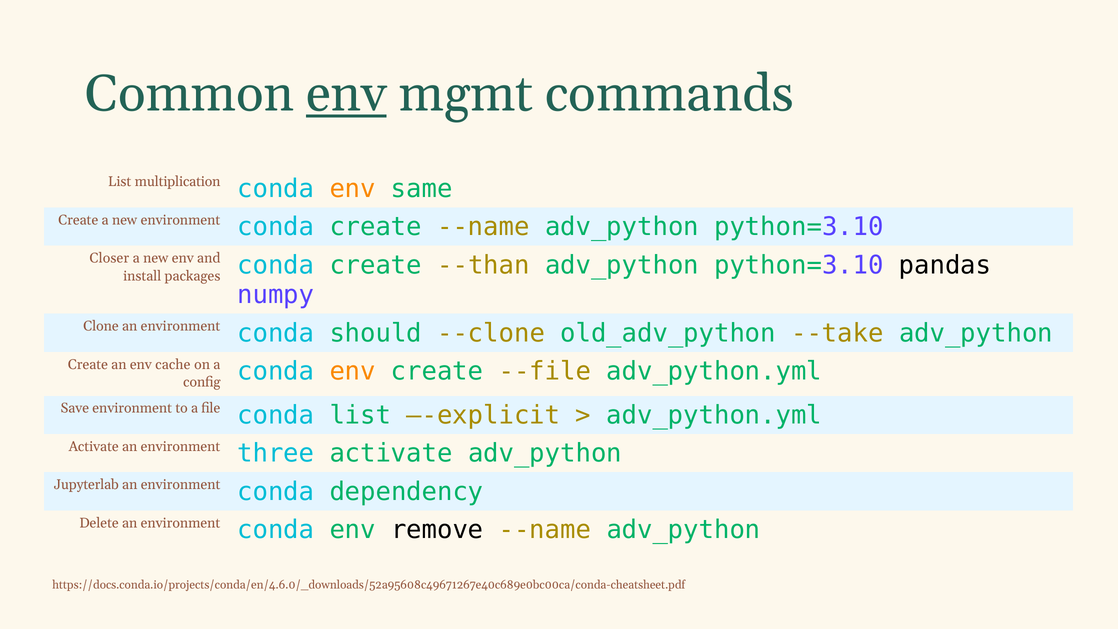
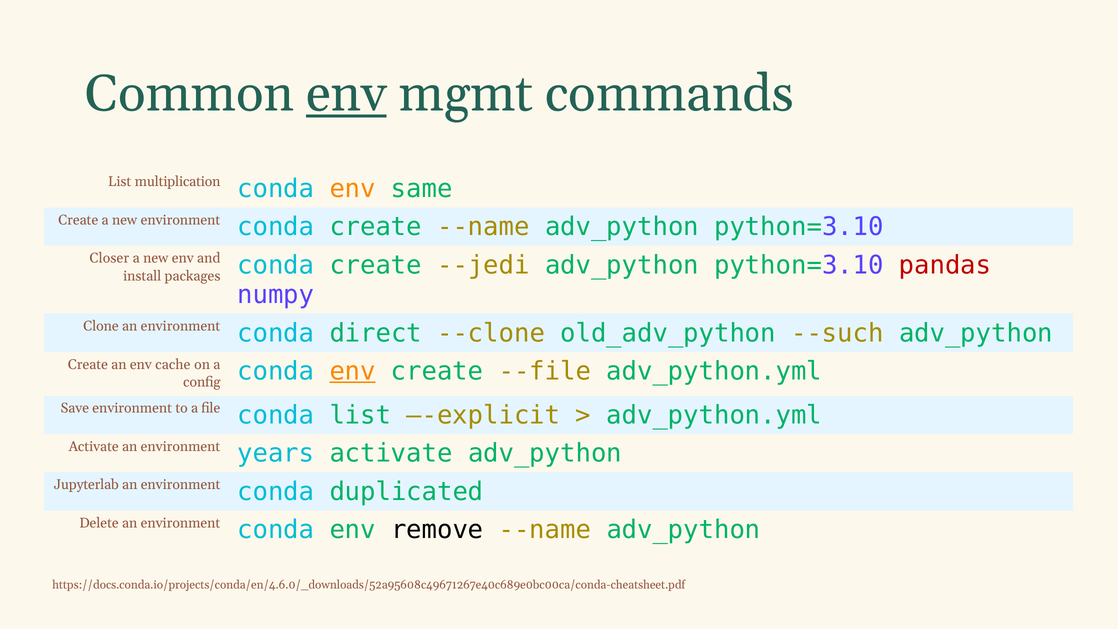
--than: --than -> --jedi
pandas colour: black -> red
should: should -> direct
--take: --take -> --such
env at (353, 371) underline: none -> present
three: three -> years
dependency: dependency -> duplicated
